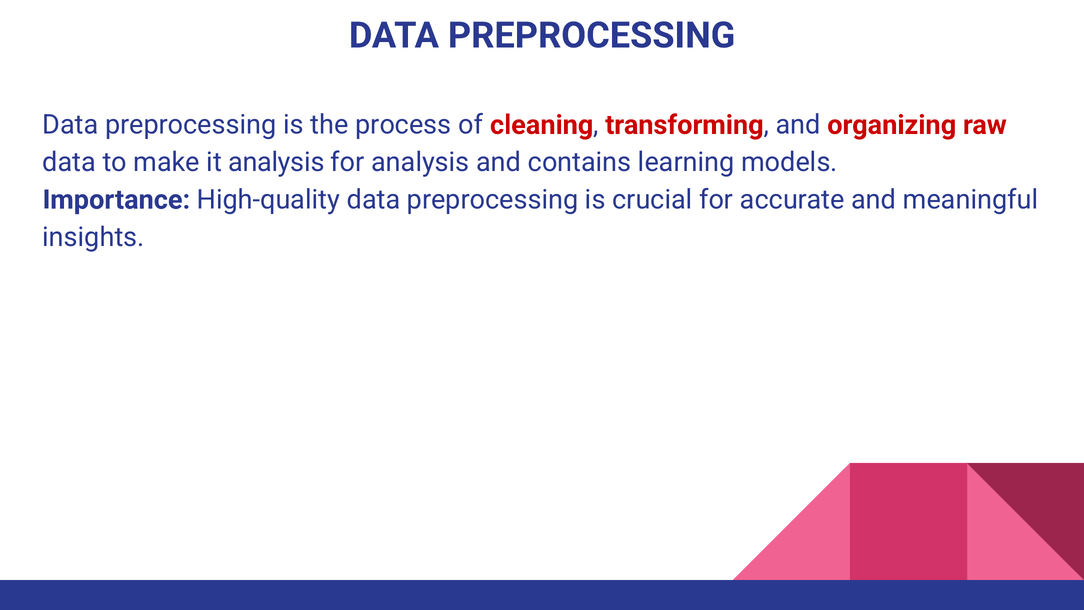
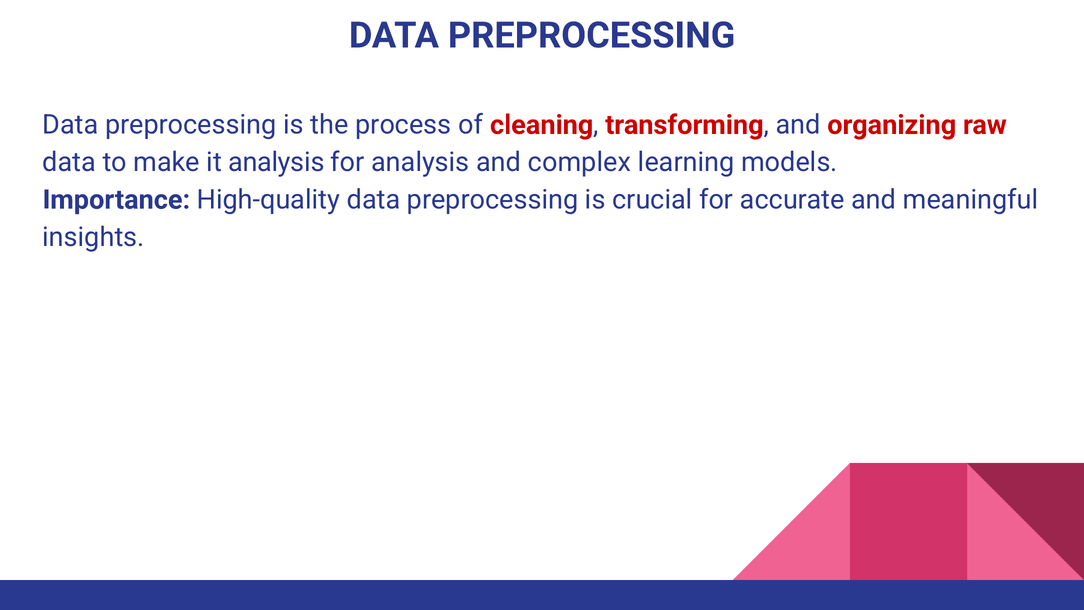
contains: contains -> complex
